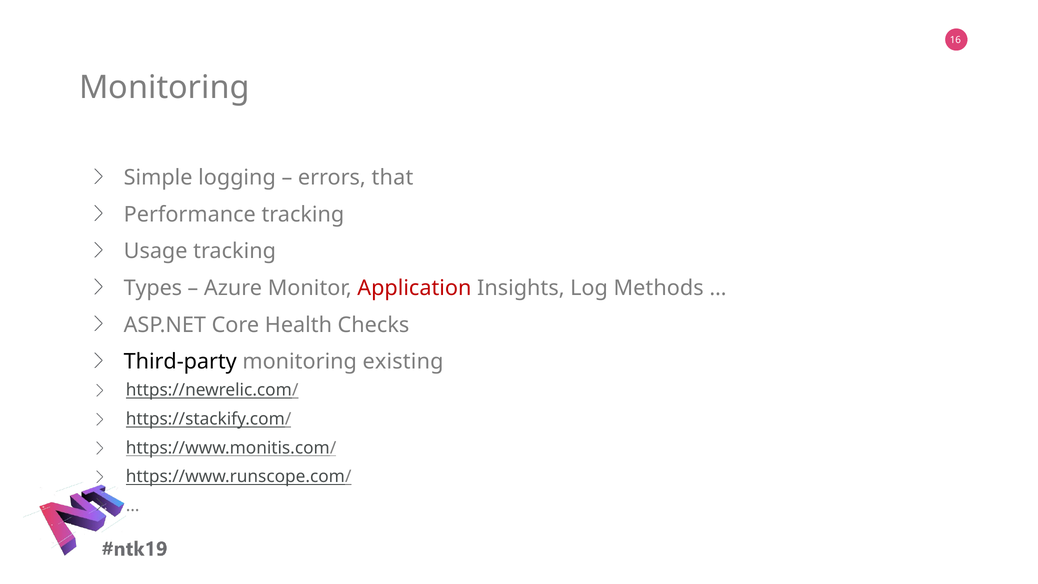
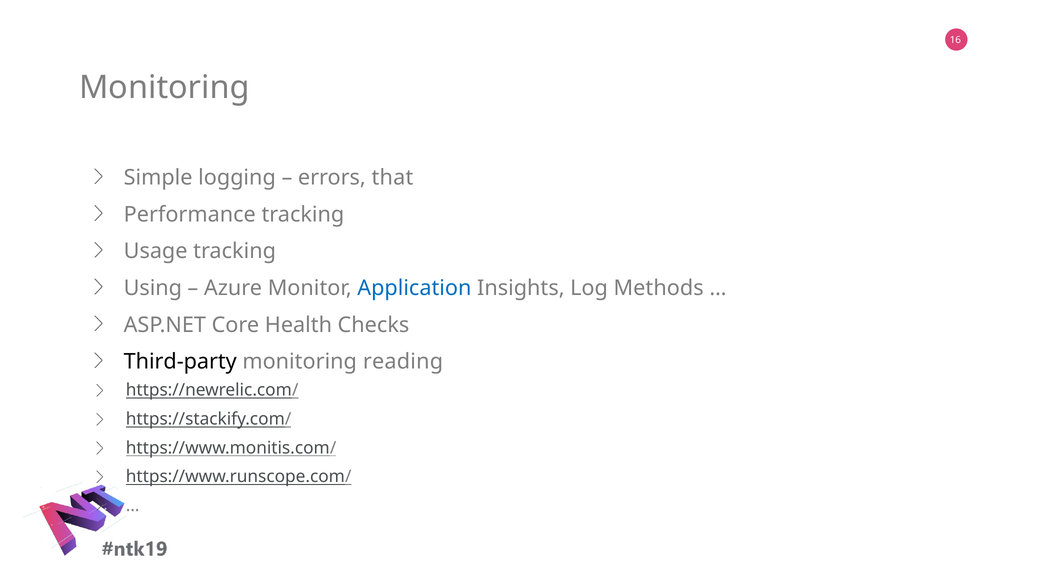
Types: Types -> Using
Application colour: red -> blue
existing: existing -> reading
